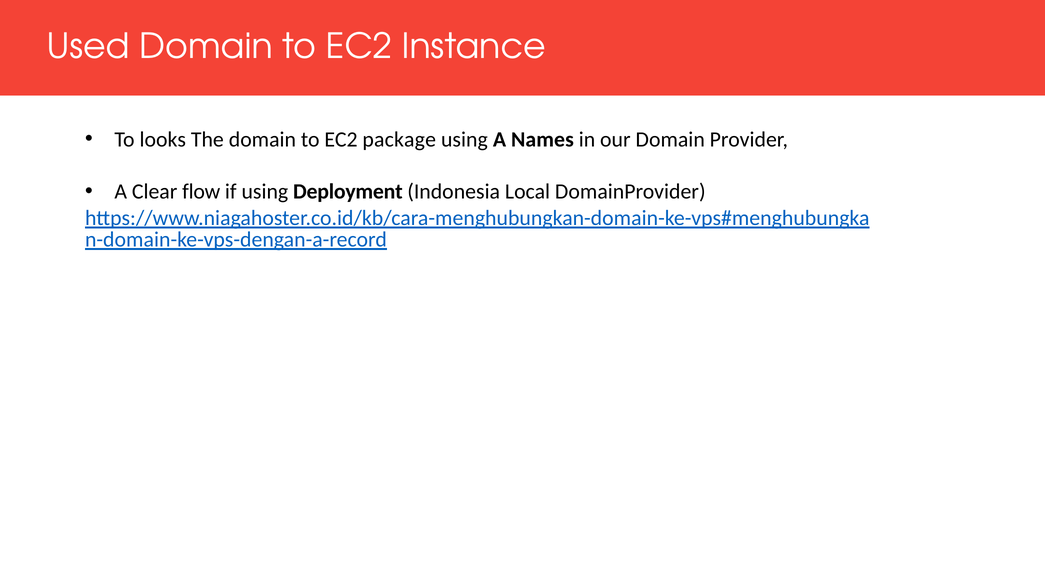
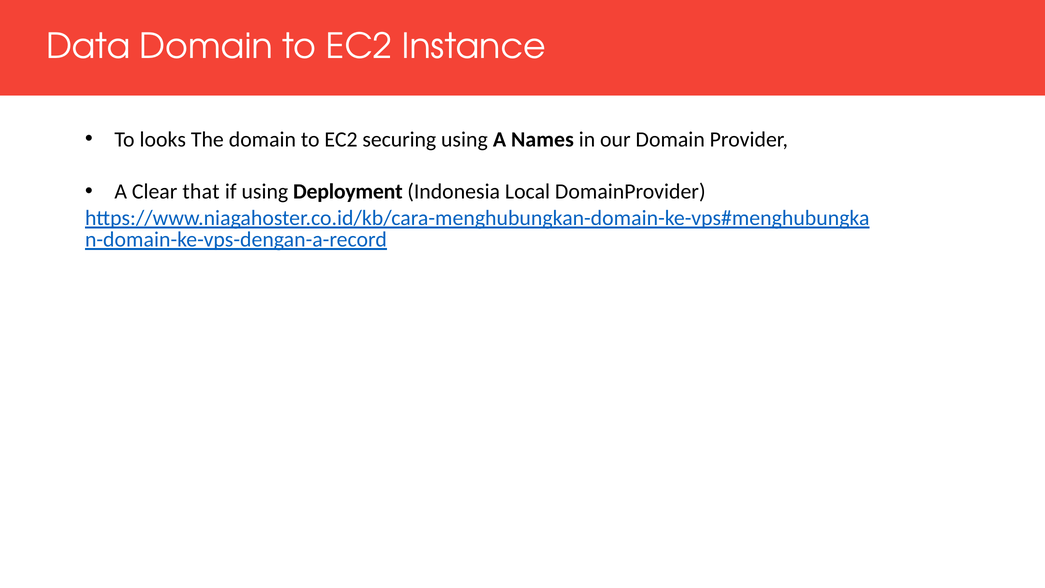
Used: Used -> Data
package: package -> securing
flow: flow -> that
